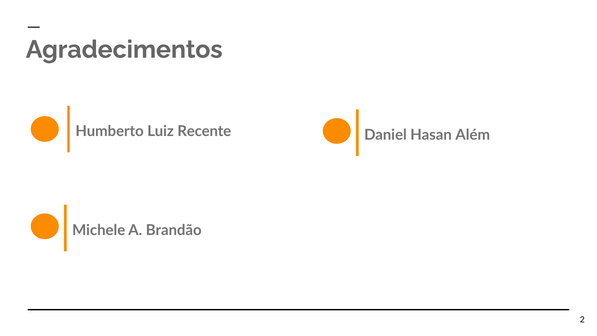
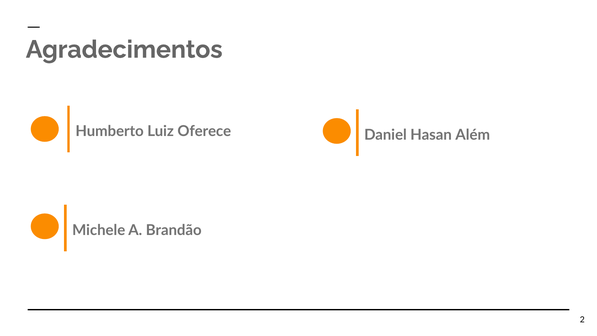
Recente: Recente -> Oferece
